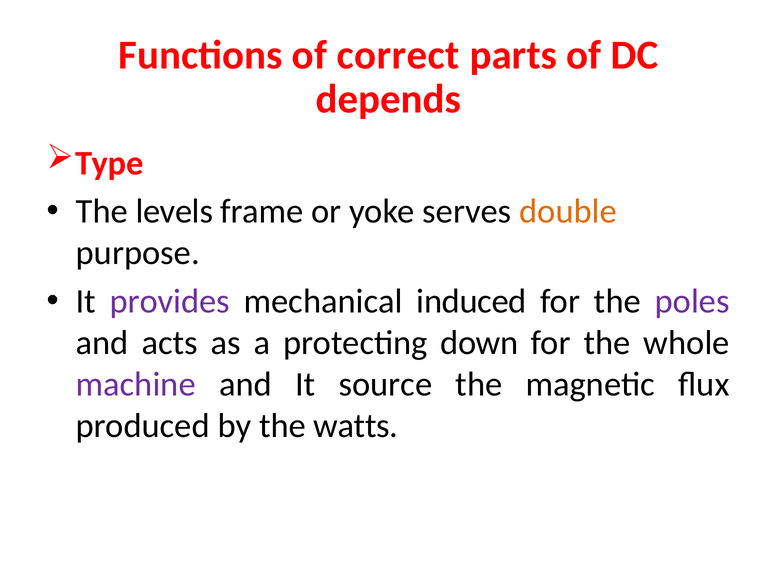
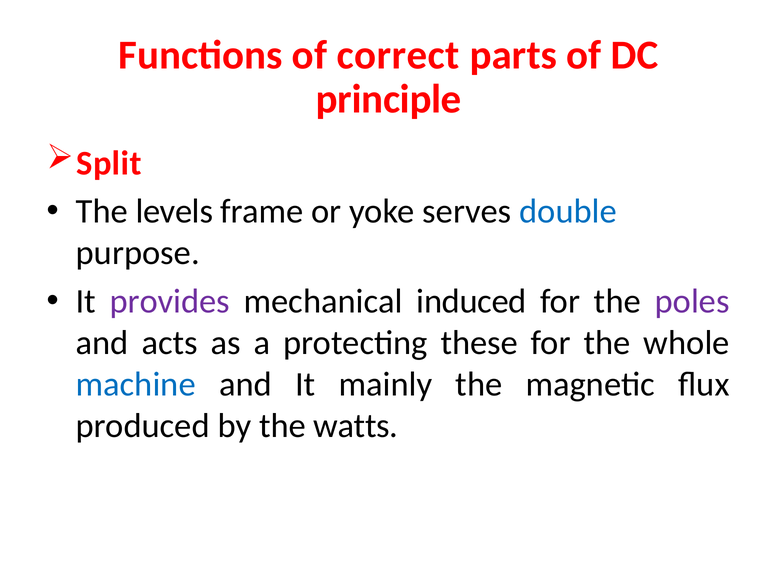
depends: depends -> principle
Type: Type -> Split
double colour: orange -> blue
down: down -> these
machine colour: purple -> blue
source: source -> mainly
